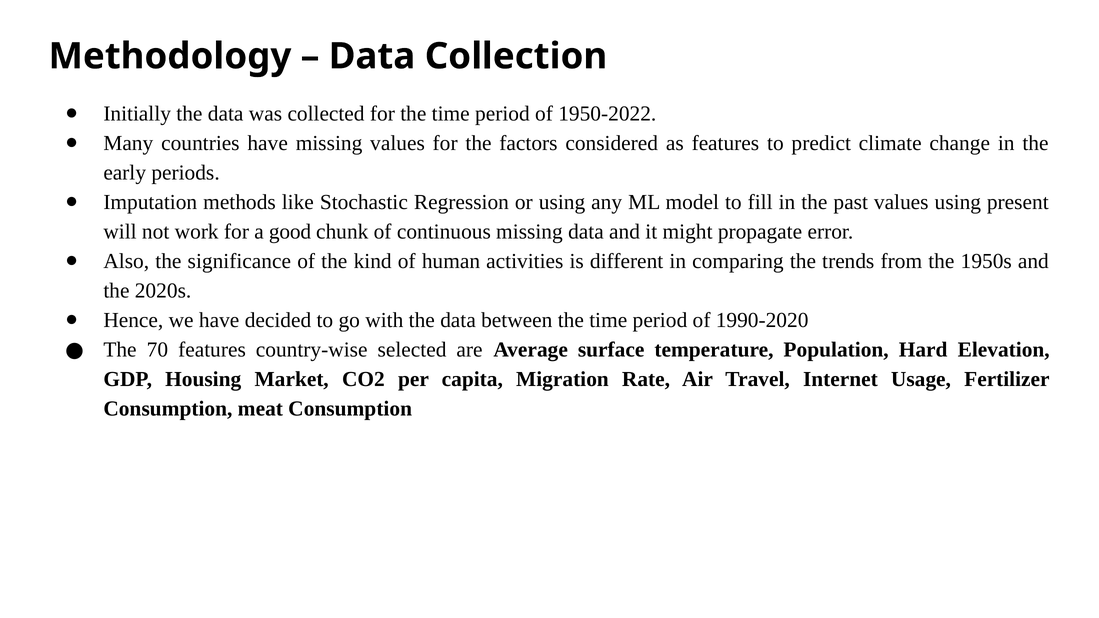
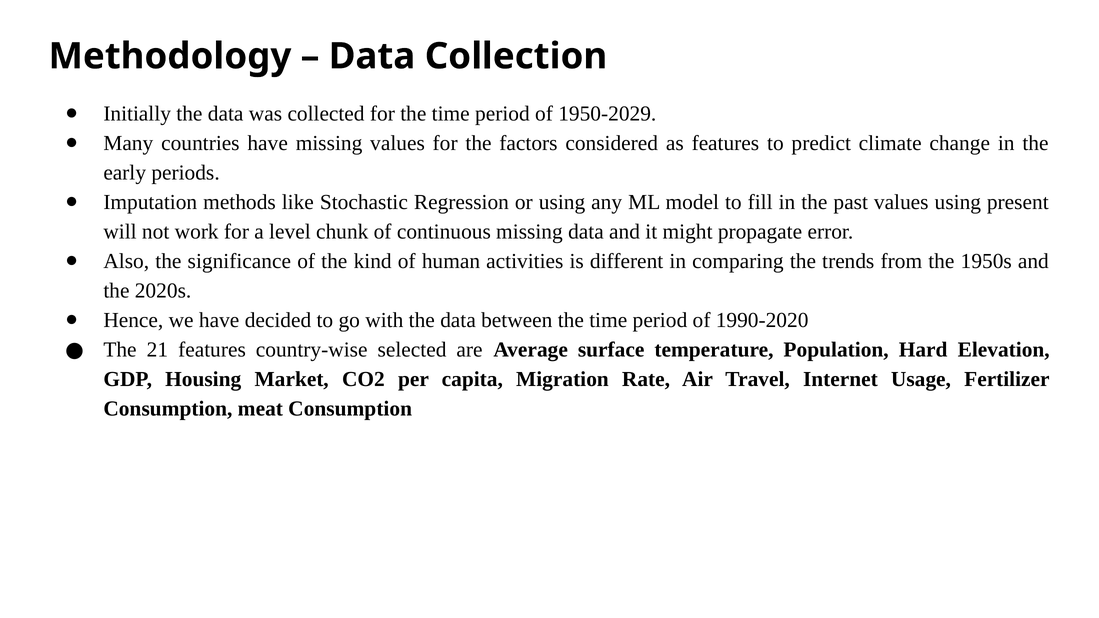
1950-2022: 1950-2022 -> 1950-2029
good: good -> level
70: 70 -> 21
